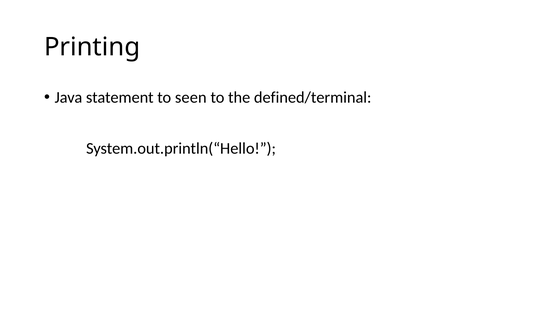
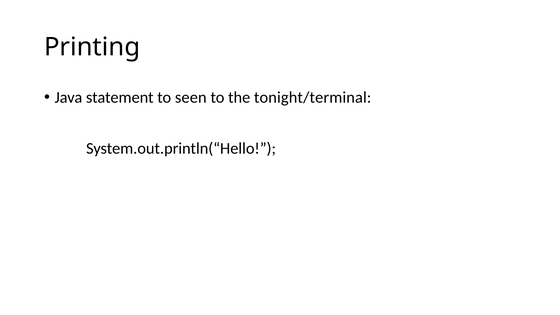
defined/terminal: defined/terminal -> tonight/terminal
